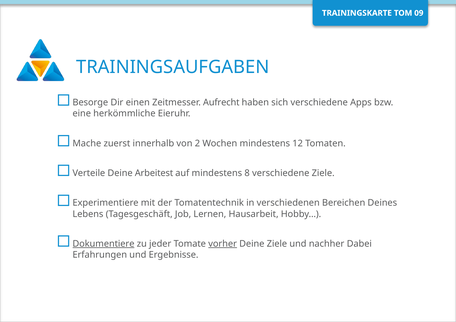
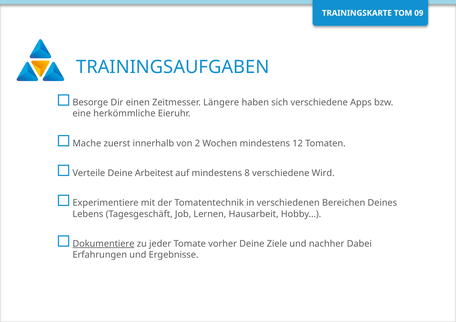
Aufrecht: Aufrecht -> Längere
verschiedene Ziele: Ziele -> Wird
vorher underline: present -> none
